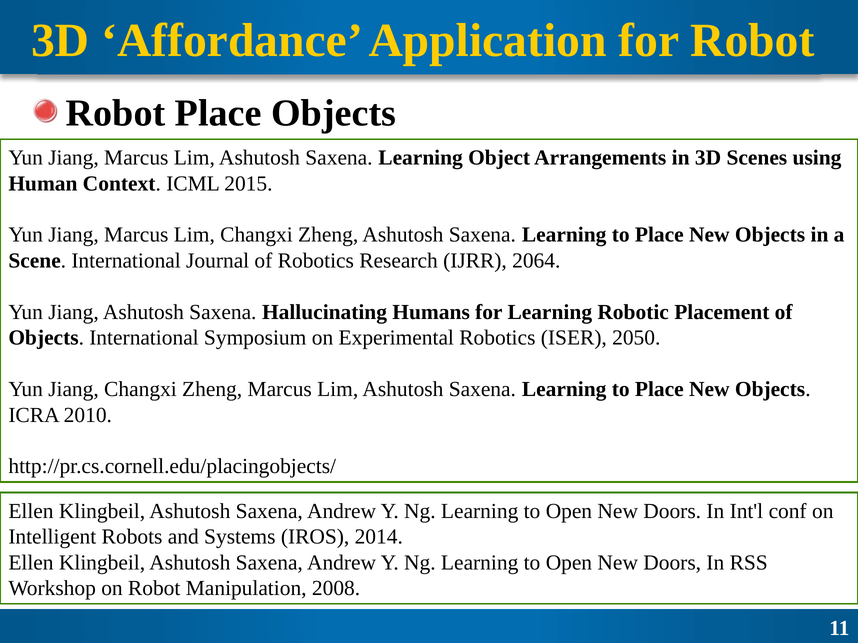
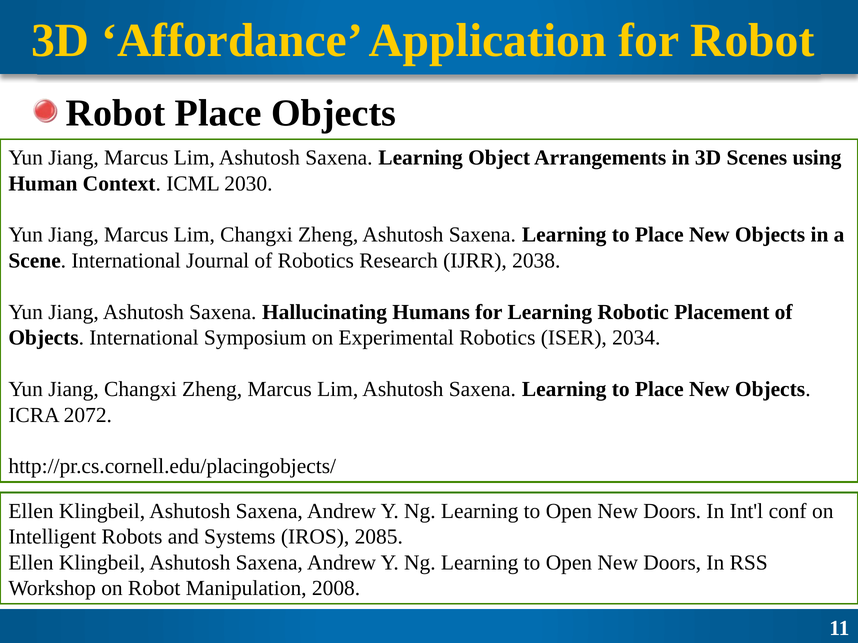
2015: 2015 -> 2030
2064: 2064 -> 2038
2050: 2050 -> 2034
2010: 2010 -> 2072
2014: 2014 -> 2085
